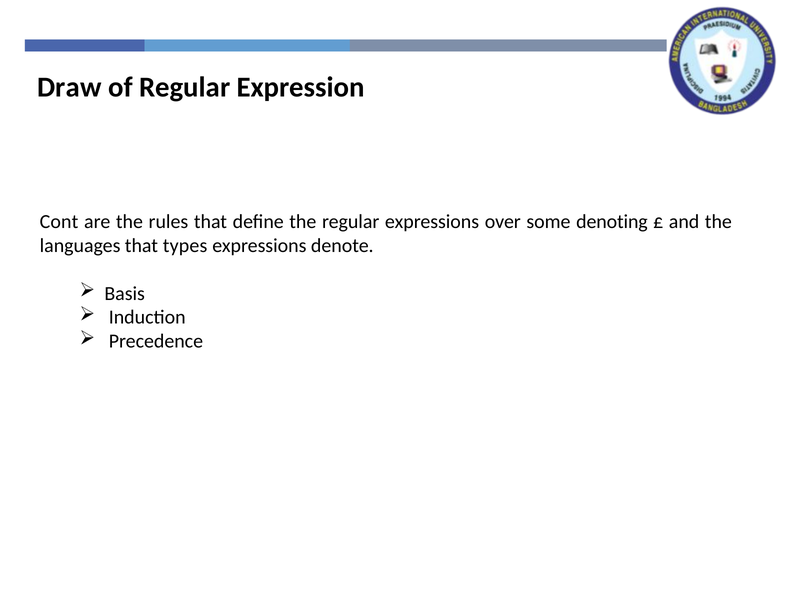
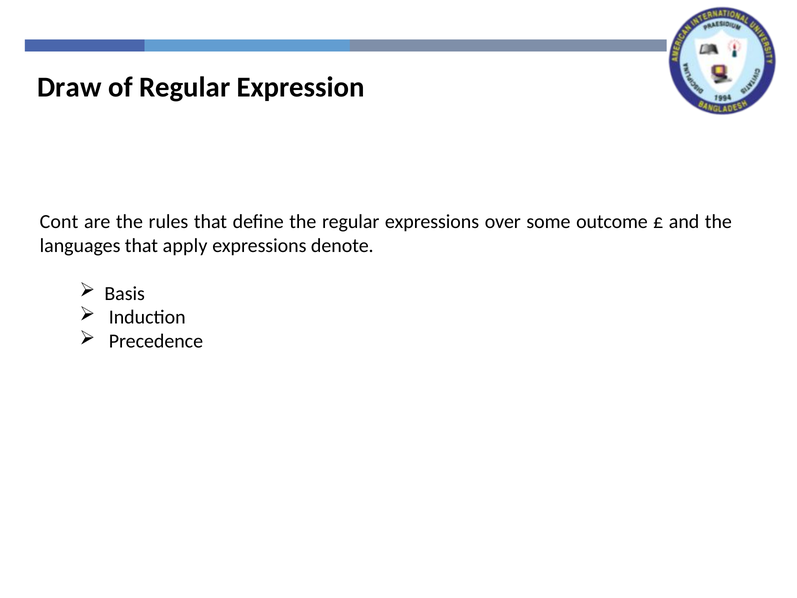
denoting: denoting -> outcome
types: types -> apply
